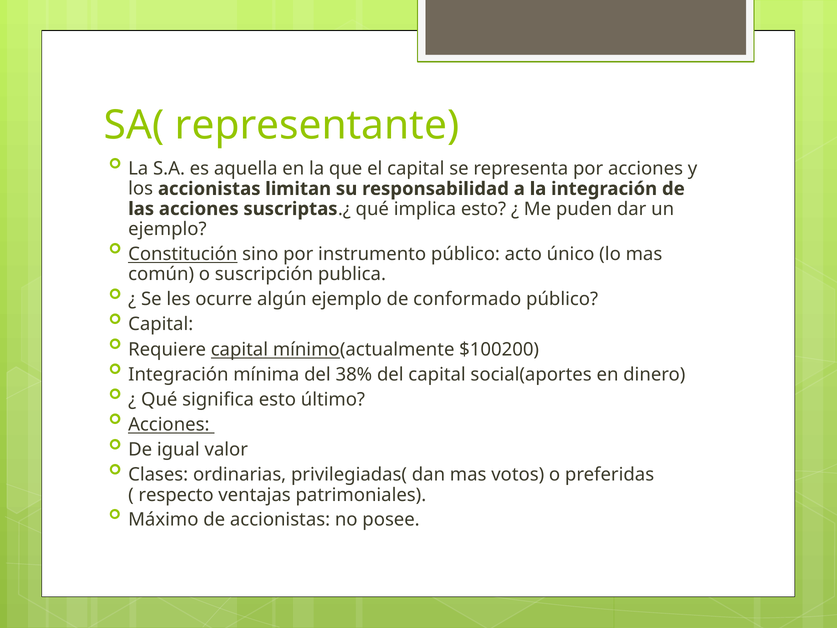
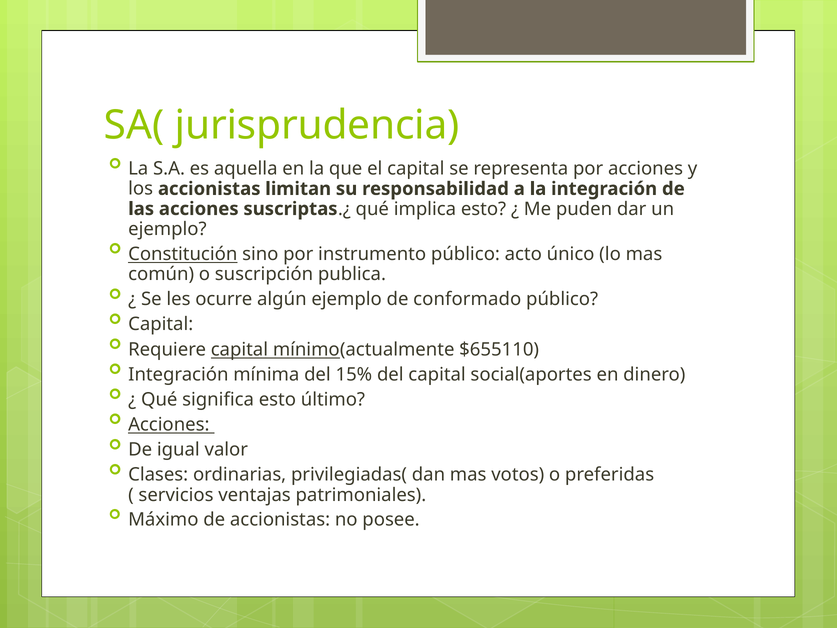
representante: representante -> jurisprudencia
$100200: $100200 -> $655110
38%: 38% -> 15%
respecto: respecto -> servicios
